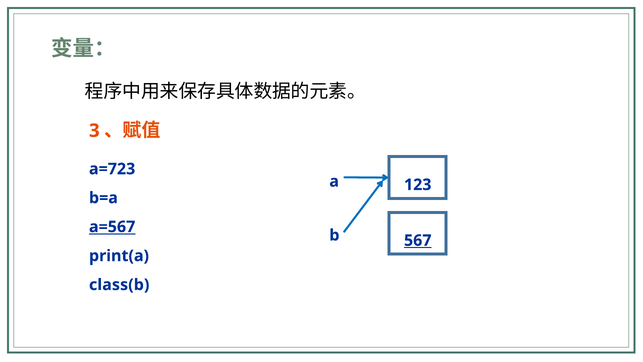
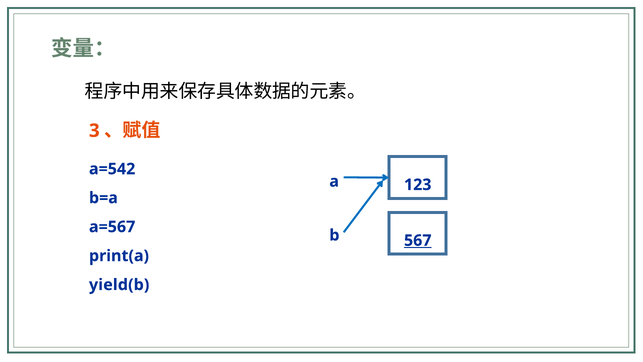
a=723: a=723 -> a=542
a=567 underline: present -> none
class(b: class(b -> yield(b
